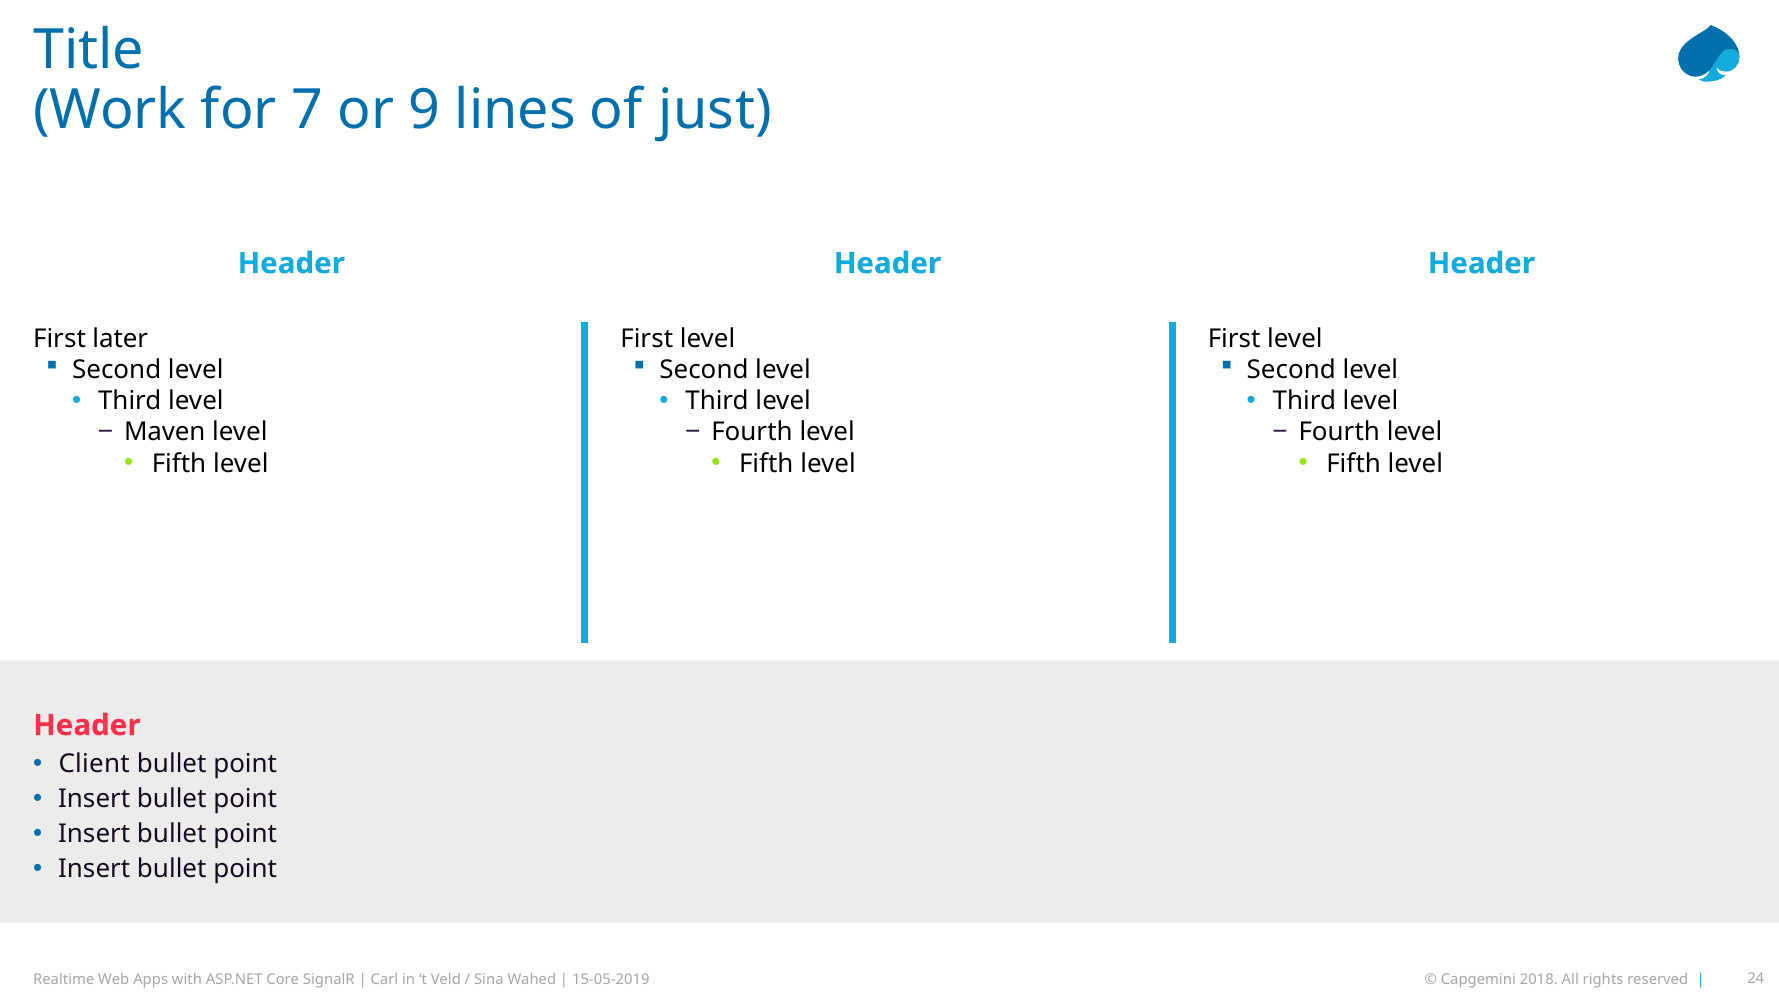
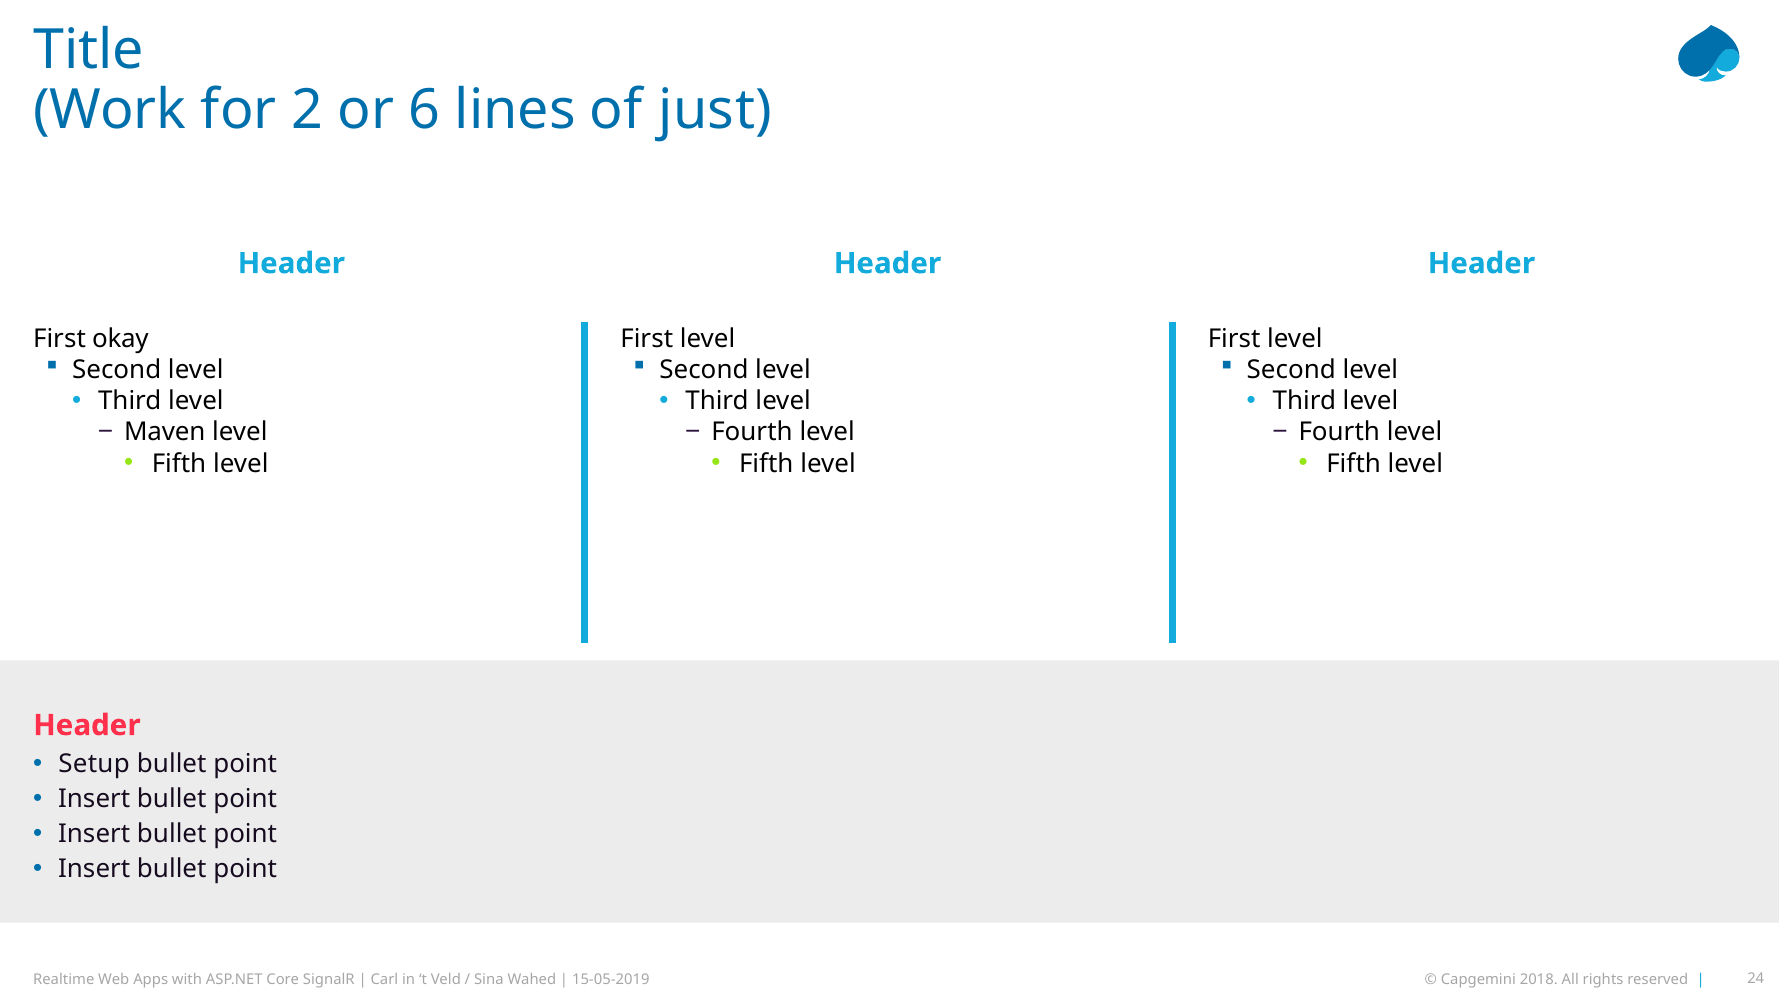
7: 7 -> 2
9: 9 -> 6
later: later -> okay
Client: Client -> Setup
